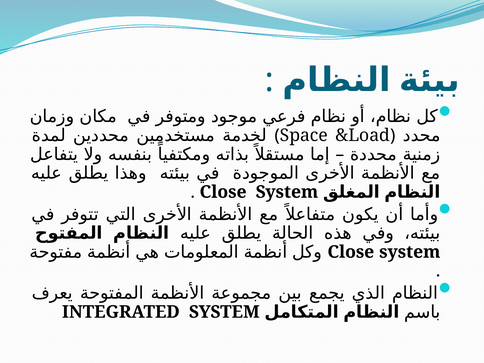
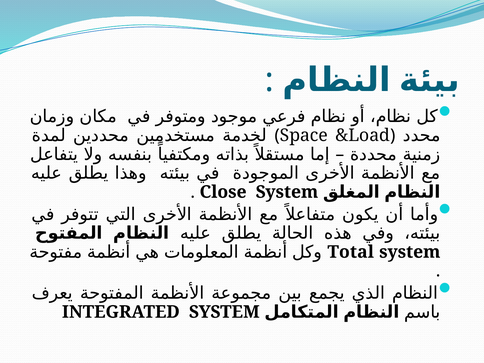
Close at (351, 252): Close -> Total
